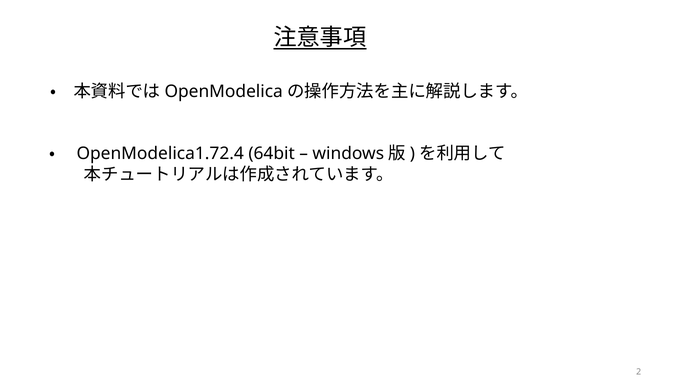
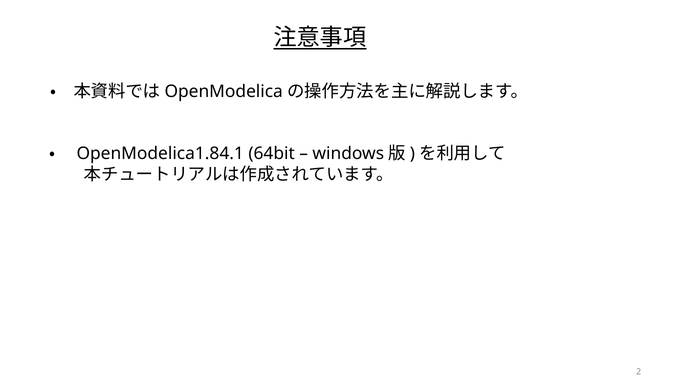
OpenModelica1.72.4: OpenModelica1.72.4 -> OpenModelica1.84.1
